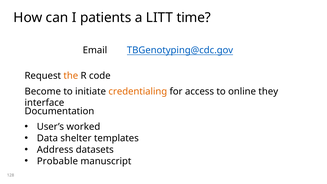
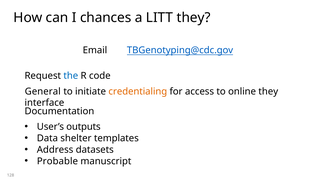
patients: patients -> chances
LITT time: time -> they
the colour: orange -> blue
Become: Become -> General
worked: worked -> outputs
